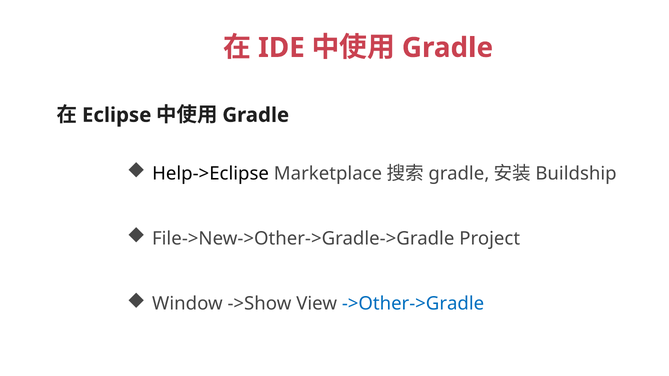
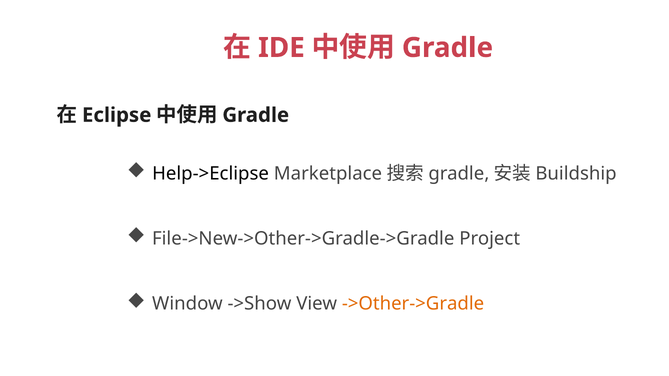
->Other->Gradle colour: blue -> orange
